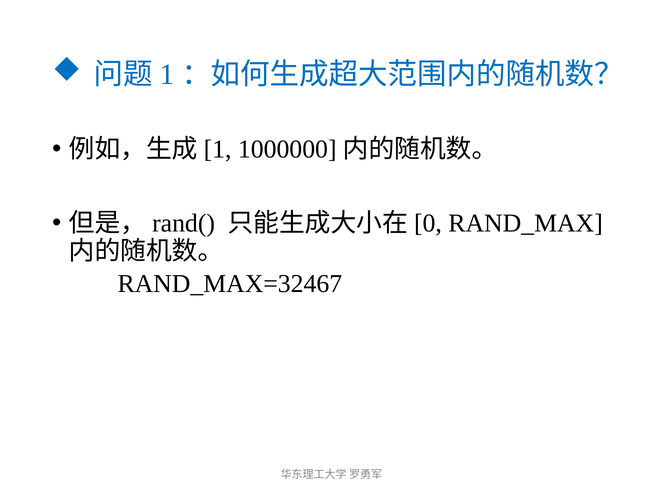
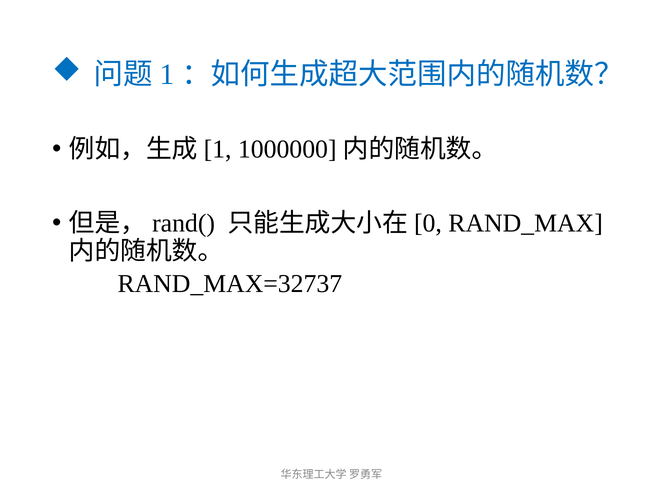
RAND_MAX=32467: RAND_MAX=32467 -> RAND_MAX=32737
